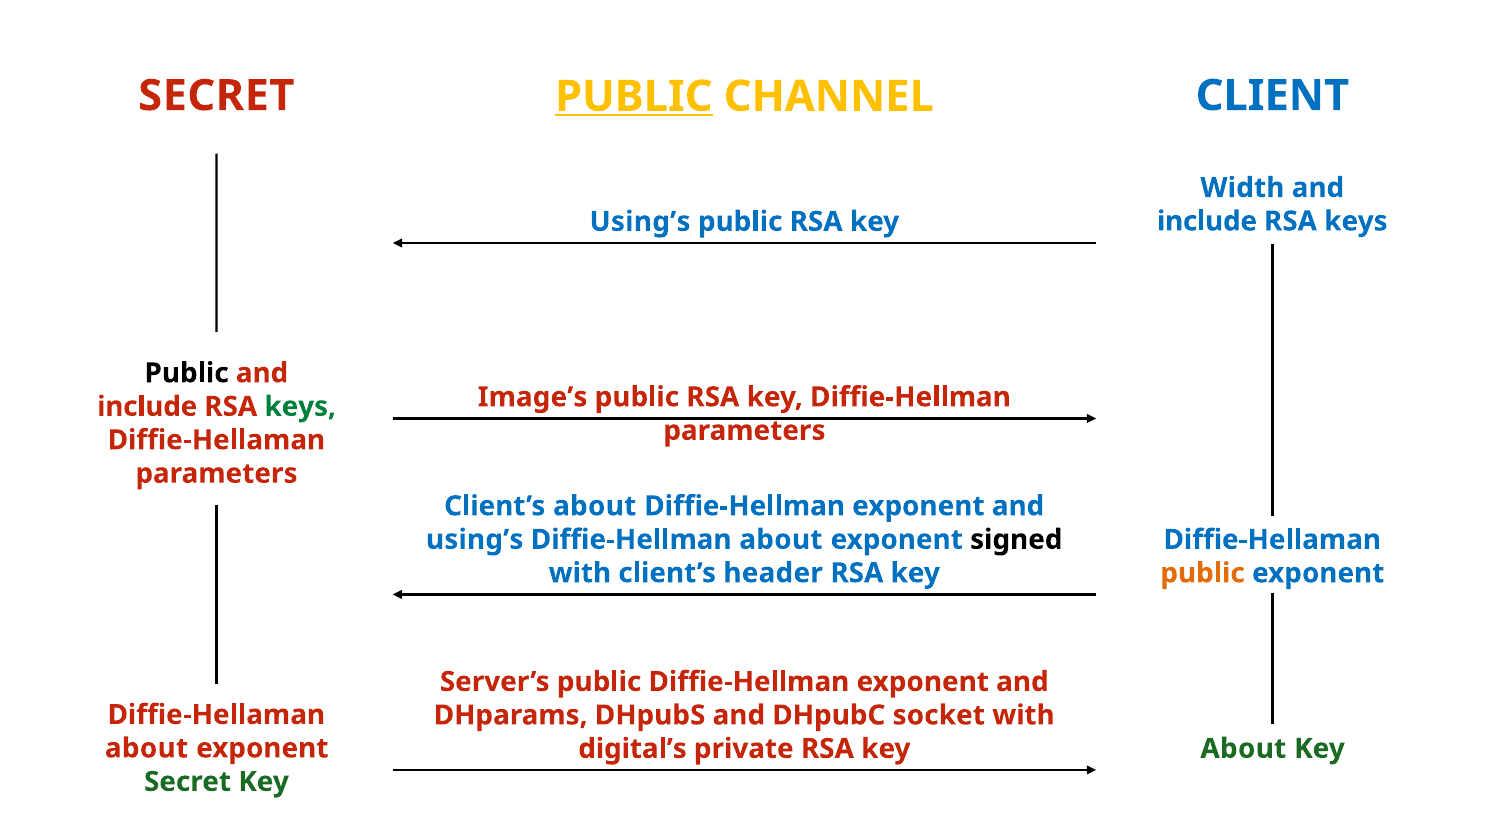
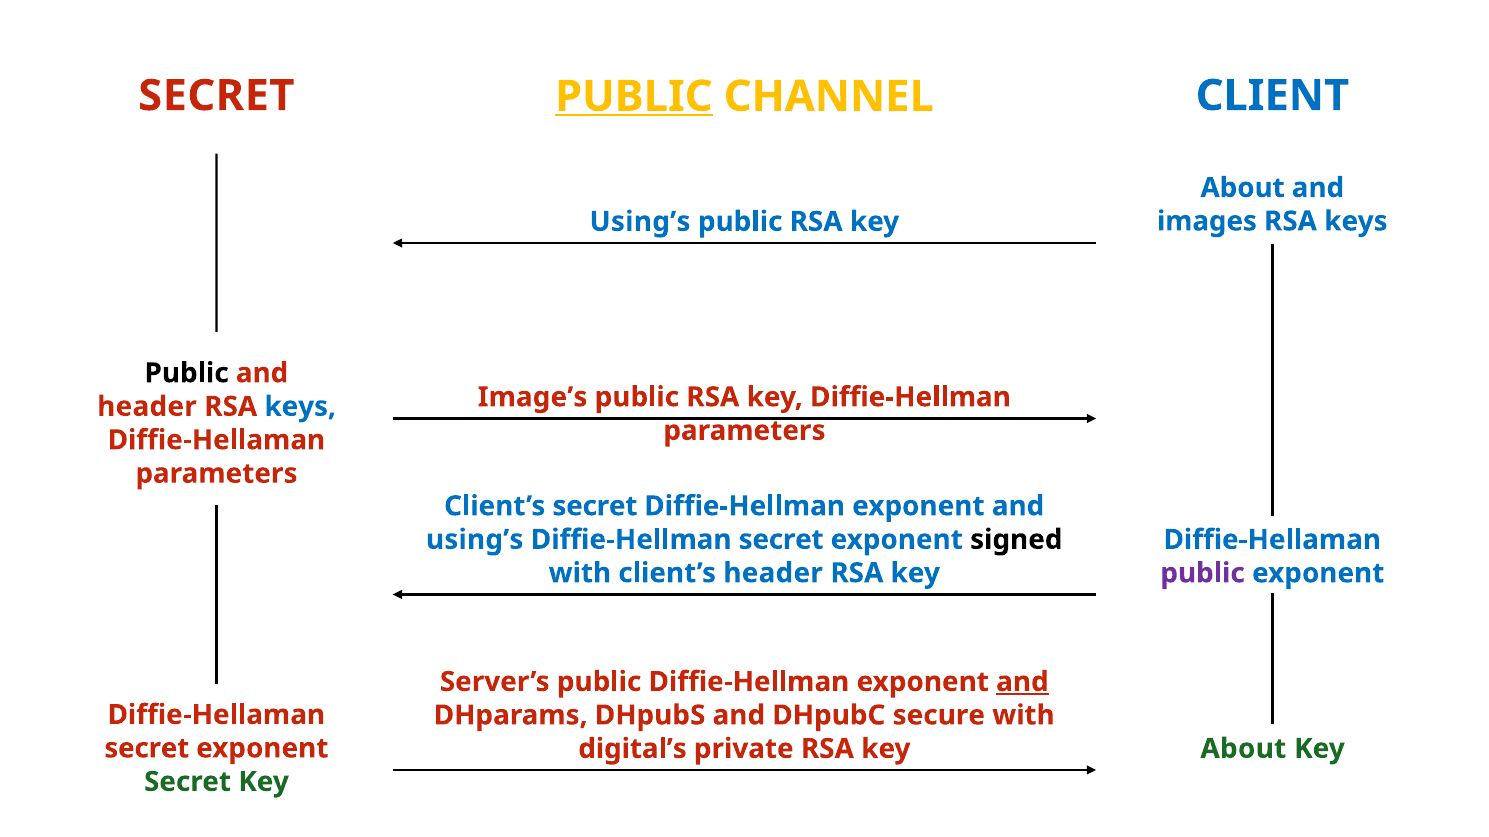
Width at (1242, 188): Width -> About
include at (1207, 221): include -> images
include at (147, 407): include -> header
keys at (300, 407) colour: green -> blue
Client’s about: about -> secret
Diffie-Hellman about: about -> secret
public at (1203, 574) colour: orange -> purple
and at (1022, 682) underline: none -> present
socket: socket -> secure
about at (146, 749): about -> secret
